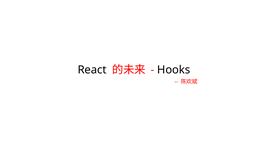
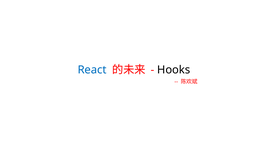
React colour: black -> blue
